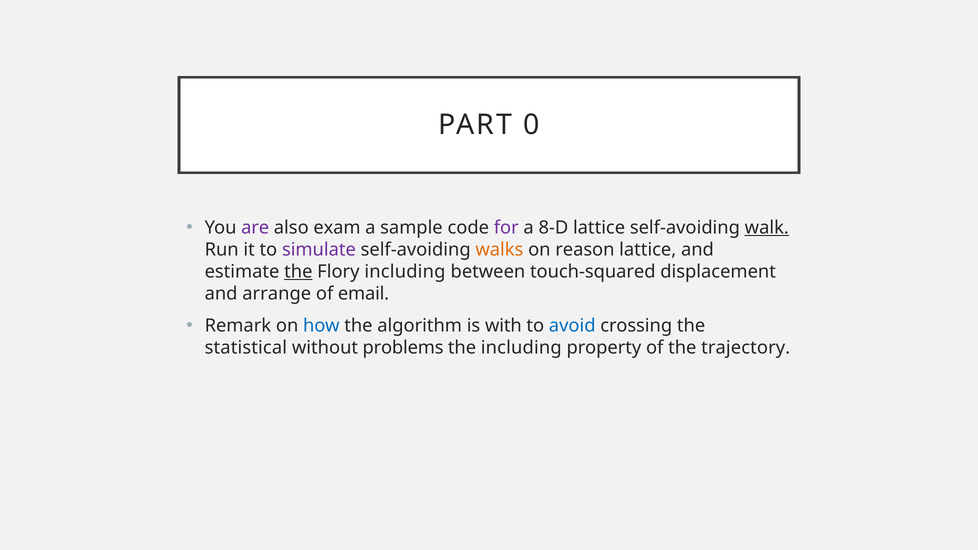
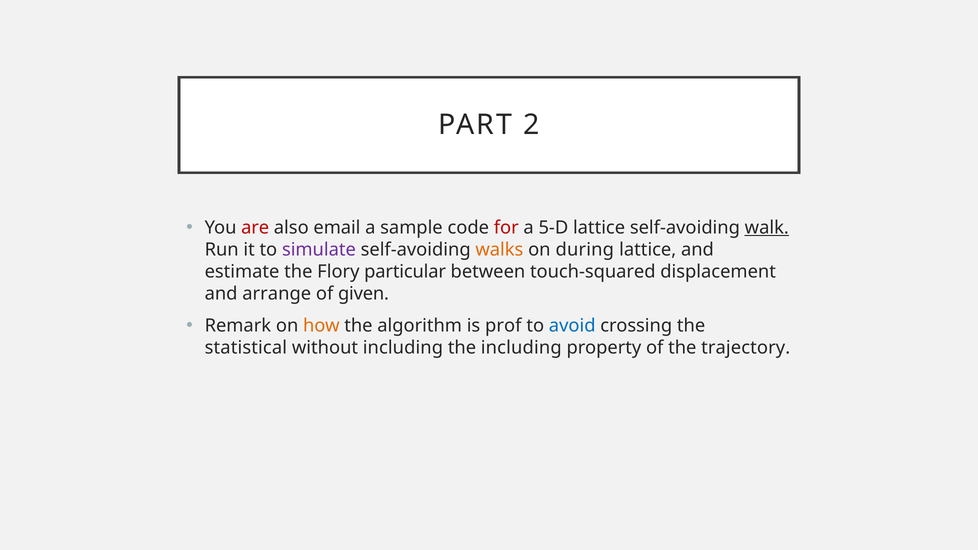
0: 0 -> 2
are colour: purple -> red
exam: exam -> email
for colour: purple -> red
8-D: 8-D -> 5-D
reason: reason -> during
the at (298, 272) underline: present -> none
Flory including: including -> particular
email: email -> given
how colour: blue -> orange
with: with -> prof
without problems: problems -> including
